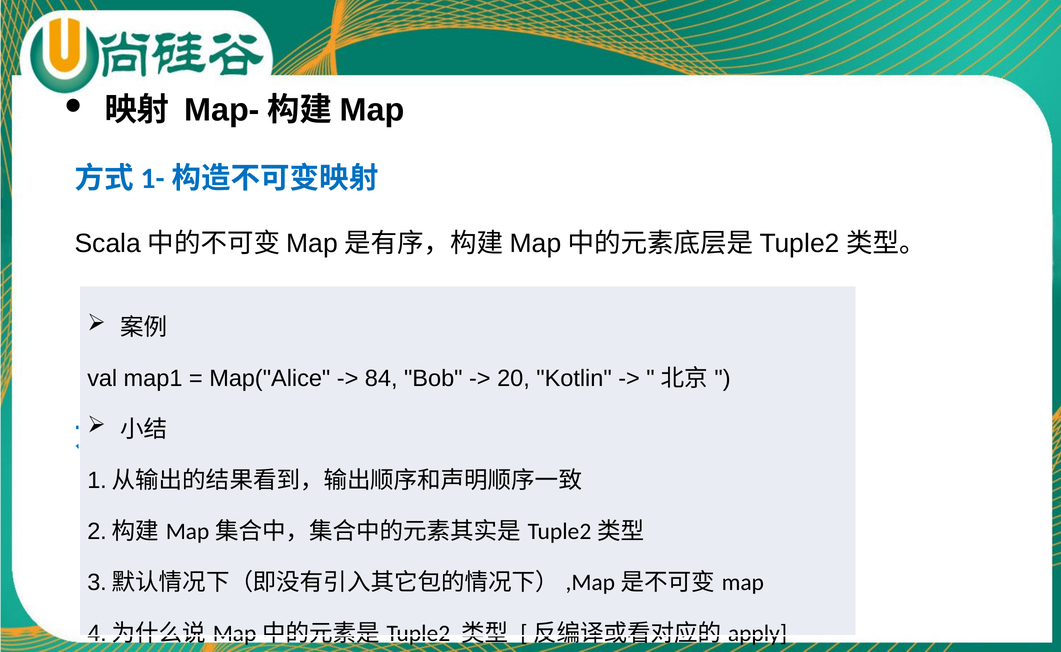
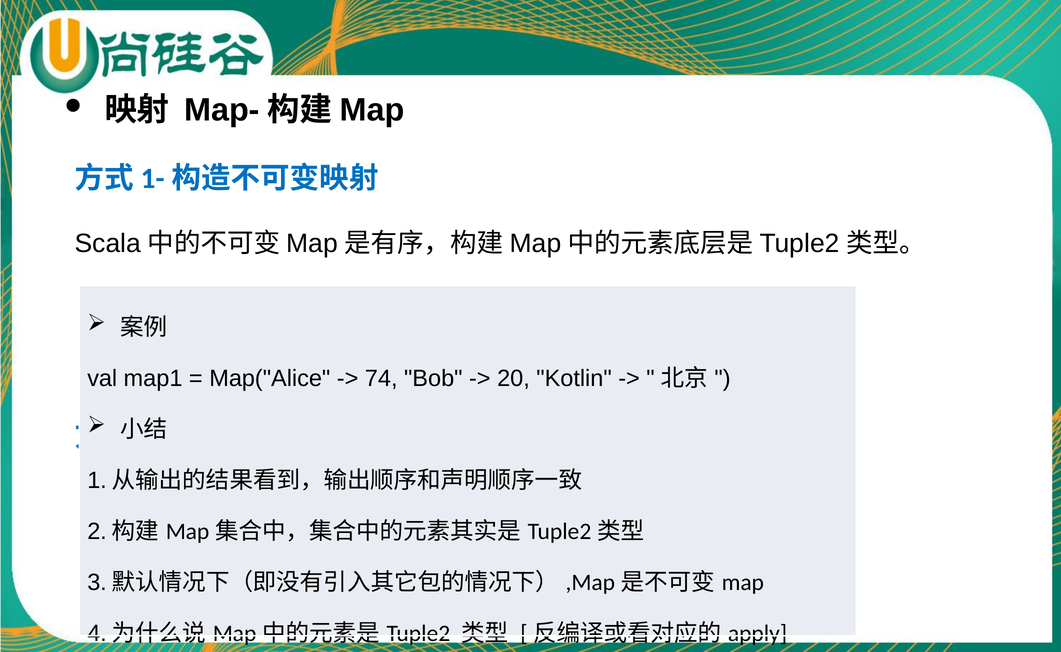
84: 84 -> 74
